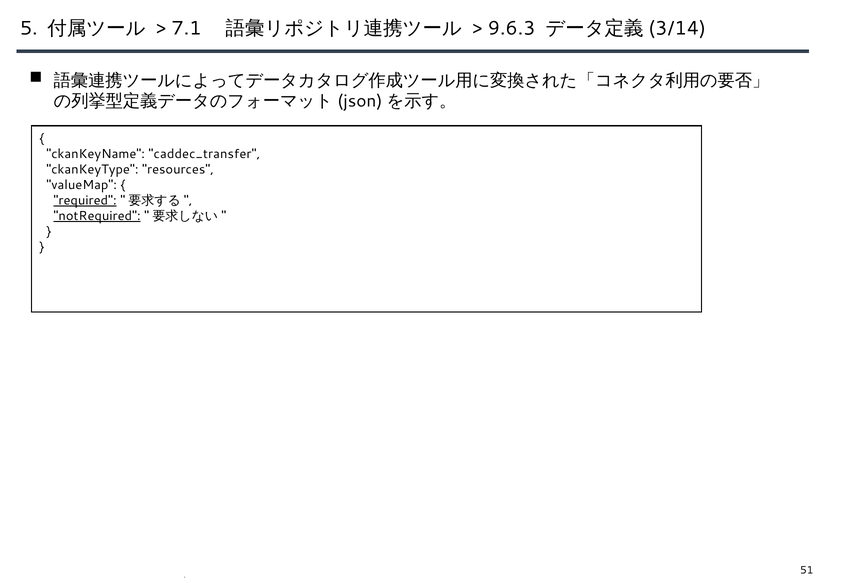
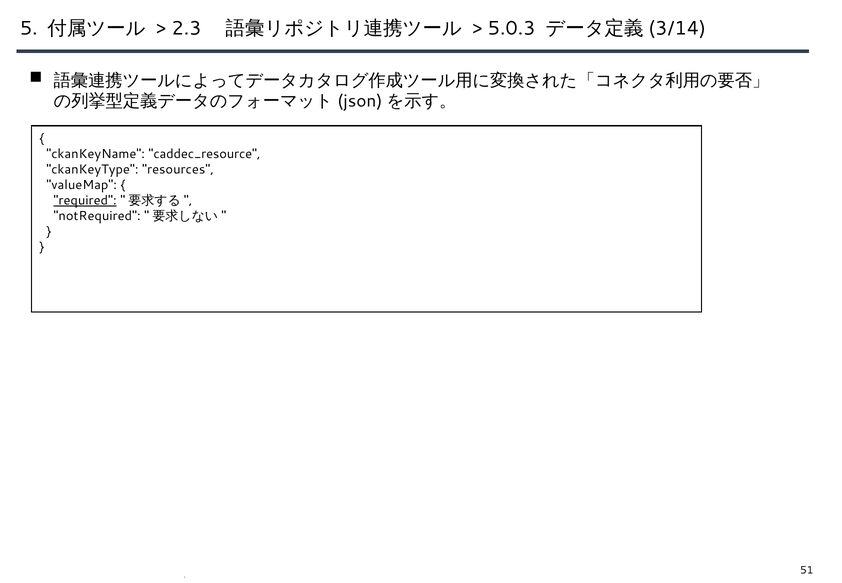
7.1: 7.1 -> 2.3
9.6.3: 9.6.3 -> 5.0.3
caddec_transfer: caddec_transfer -> caddec_resource
notRequired underline: present -> none
